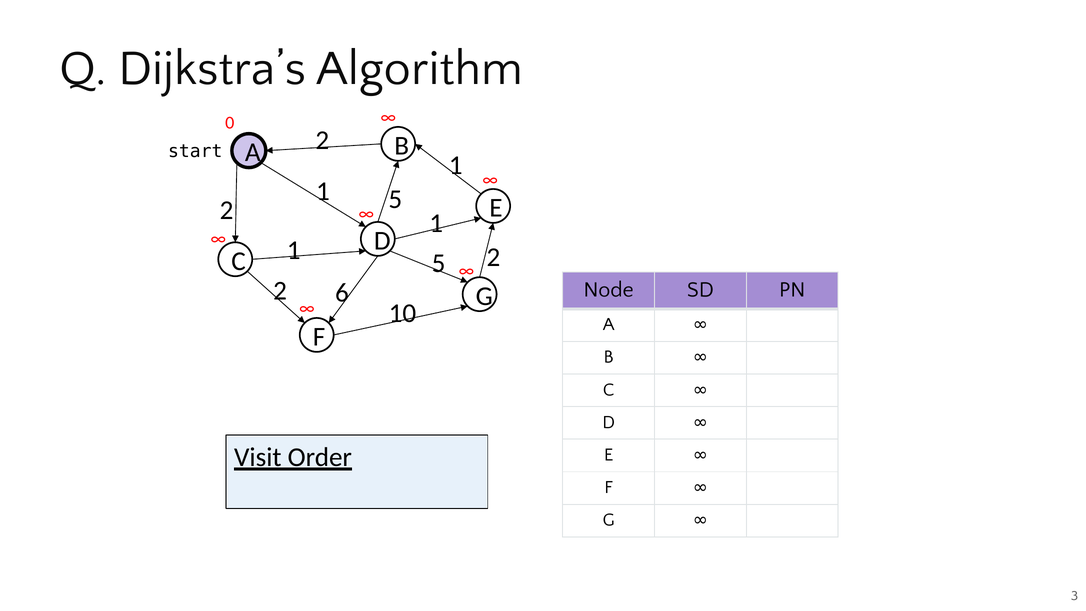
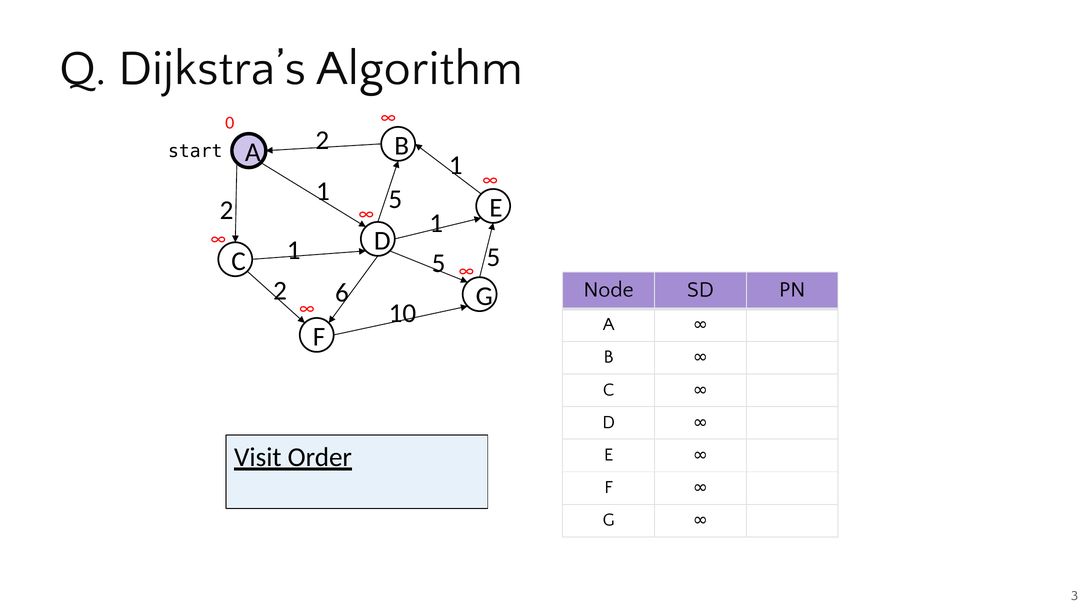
5 2: 2 -> 5
